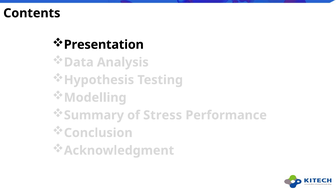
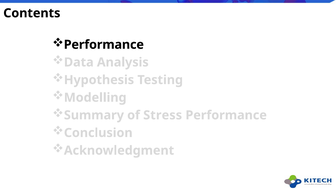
Presentation at (104, 45): Presentation -> Performance
